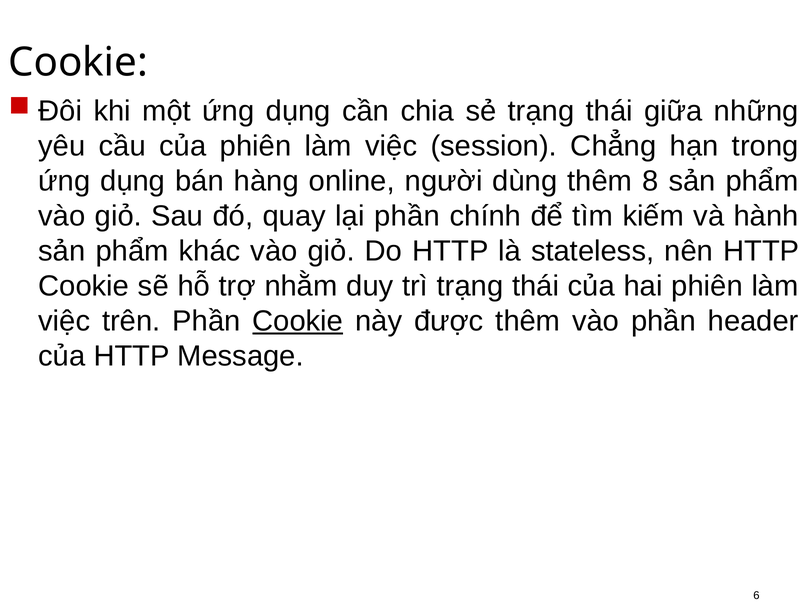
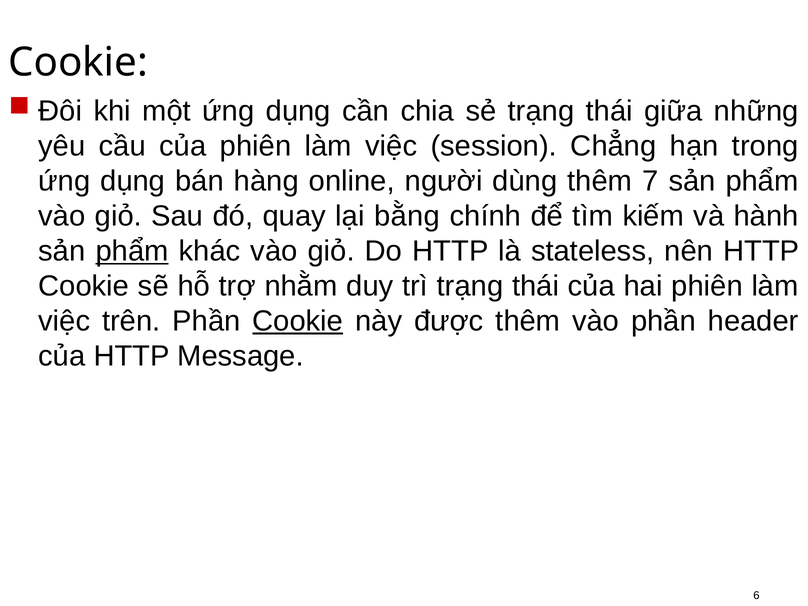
8: 8 -> 7
lại phần: phần -> bằng
phẩm at (132, 251) underline: none -> present
